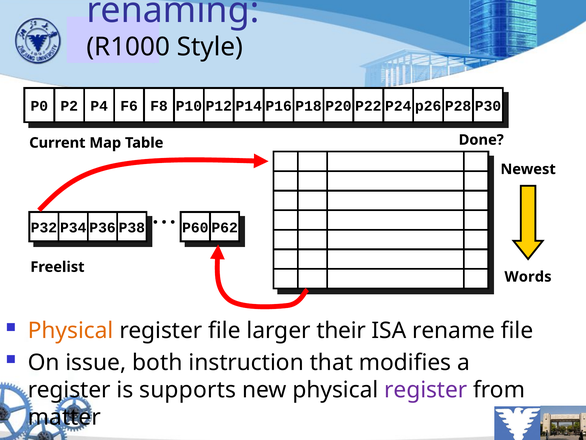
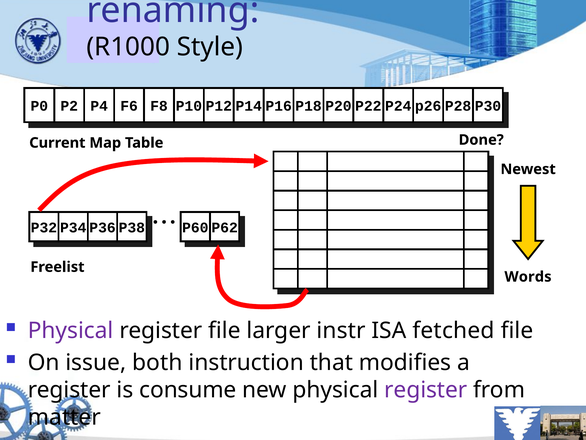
Physical at (71, 330) colour: orange -> purple
their: their -> instr
rename: rename -> fetched
supports: supports -> consume
